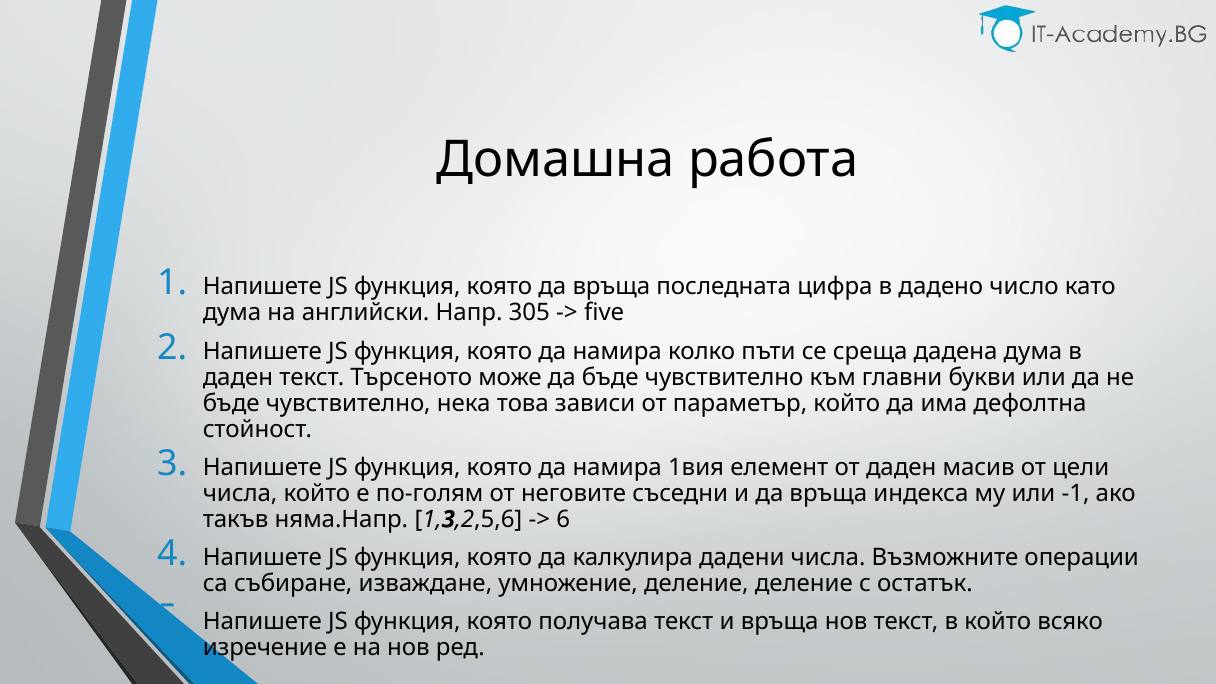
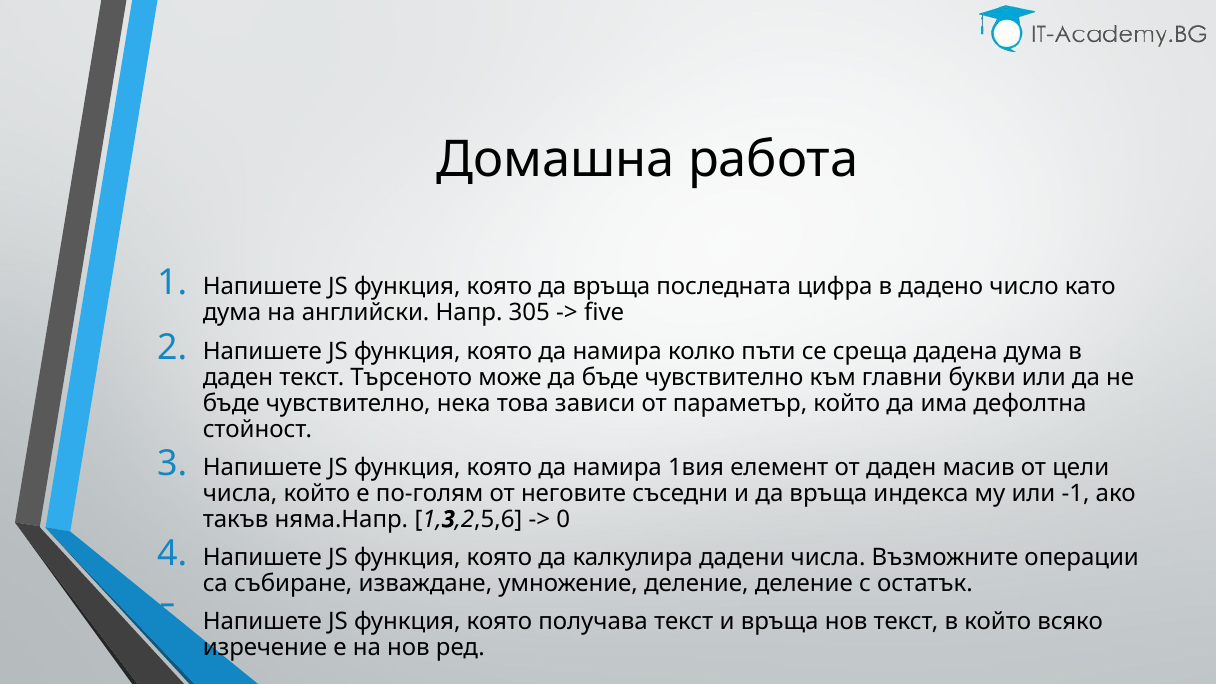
6: 6 -> 0
